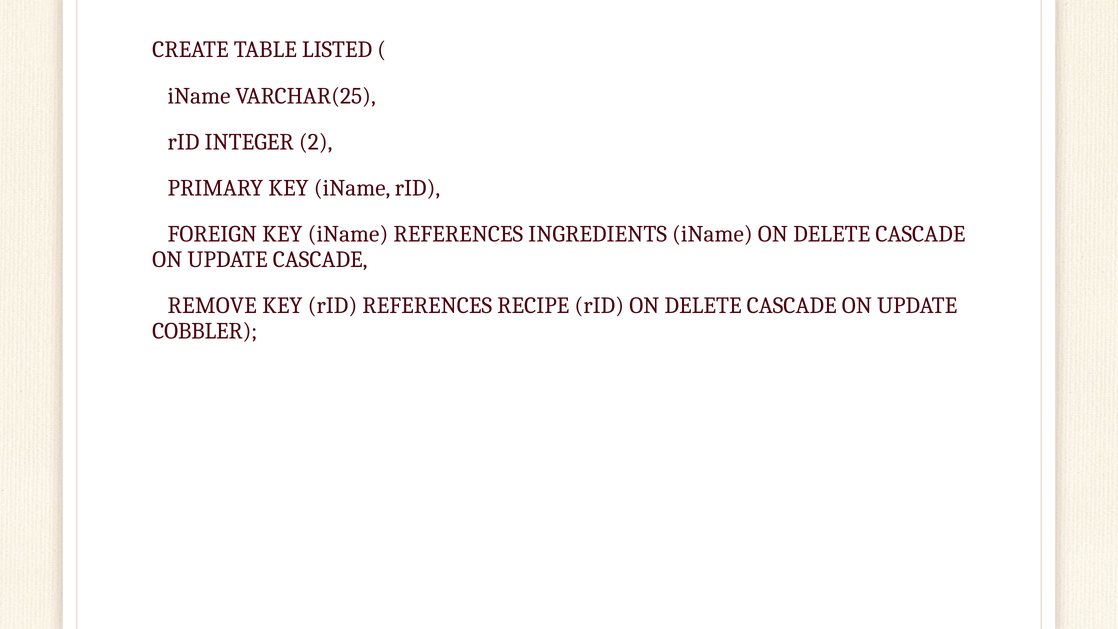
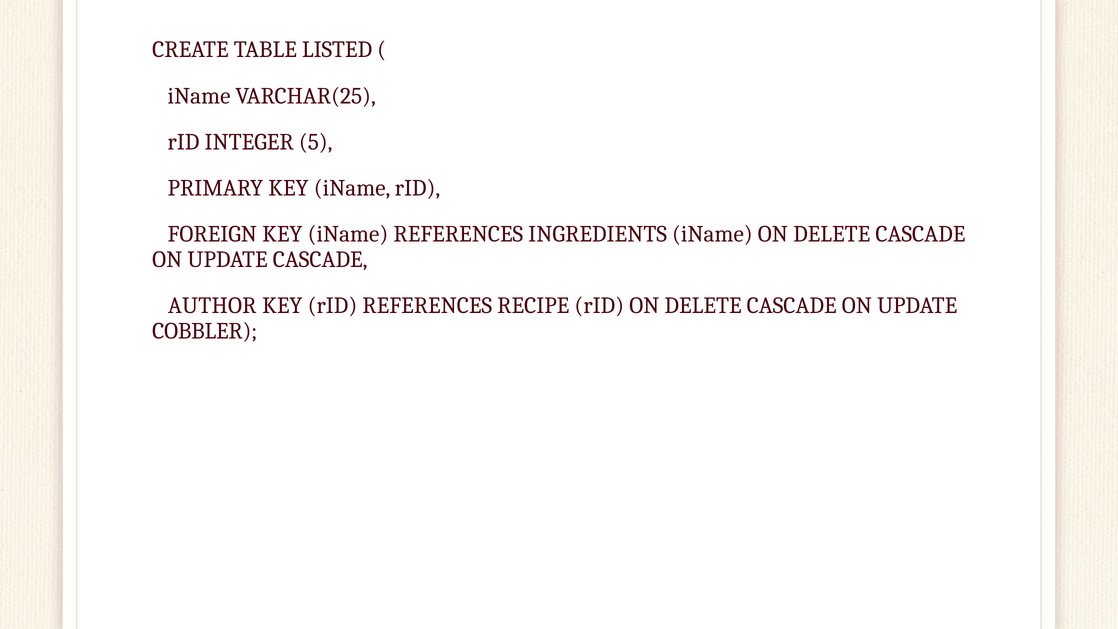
2: 2 -> 5
REMOVE: REMOVE -> AUTHOR
